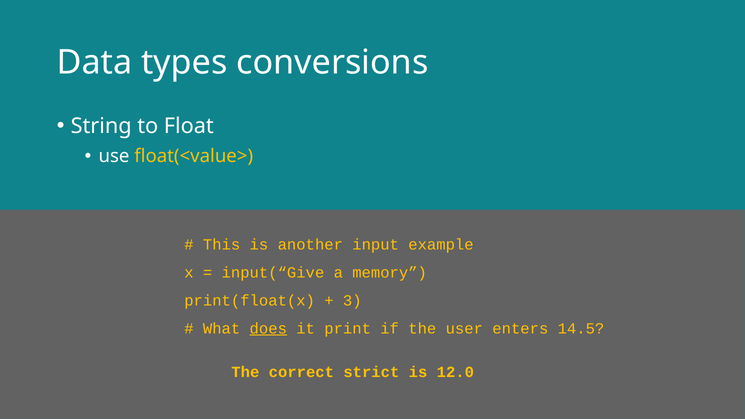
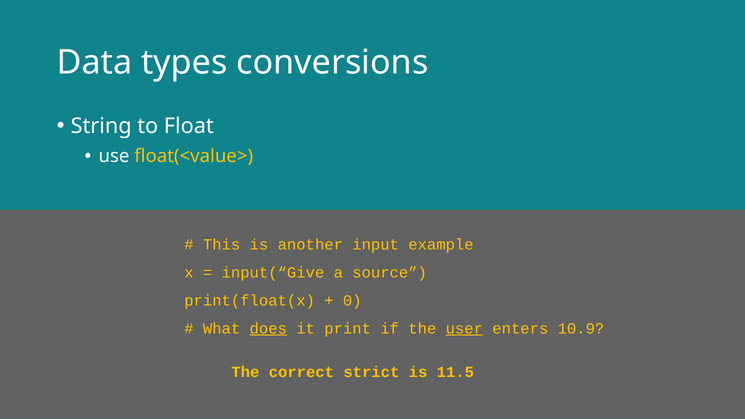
memory: memory -> source
3: 3 -> 0
user underline: none -> present
14.5: 14.5 -> 10.9
12.0: 12.0 -> 11.5
